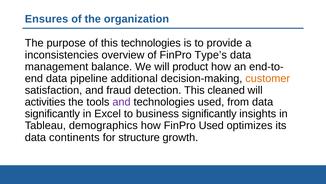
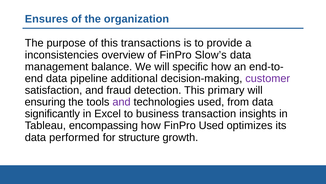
this technologies: technologies -> transactions
Type’s: Type’s -> Slow’s
product: product -> specific
customer colour: orange -> purple
cleaned: cleaned -> primary
activities: activities -> ensuring
business significantly: significantly -> transaction
demographics: demographics -> encompassing
continents: continents -> performed
